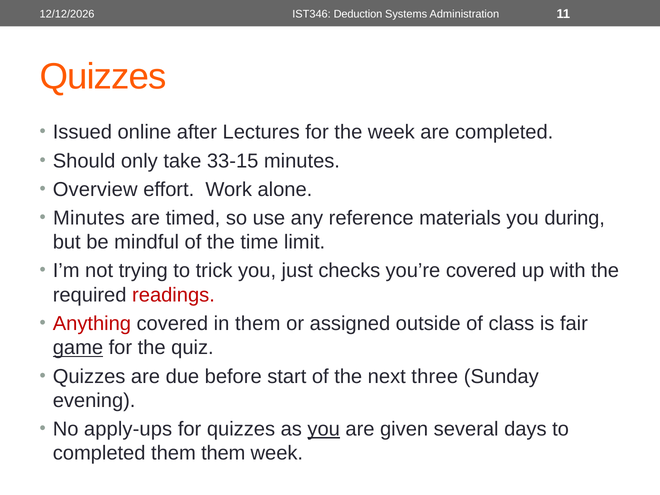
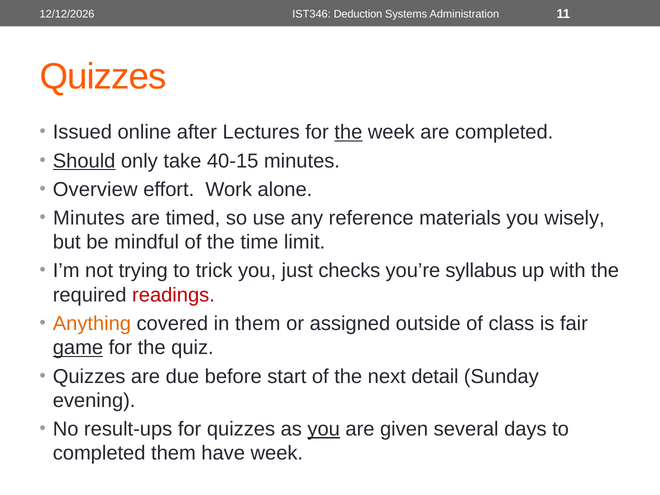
the at (348, 132) underline: none -> present
Should underline: none -> present
33-15: 33-15 -> 40-15
during: during -> wisely
you’re covered: covered -> syllabus
Anything colour: red -> orange
three: three -> detail
apply-ups: apply-ups -> result-ups
them them: them -> have
